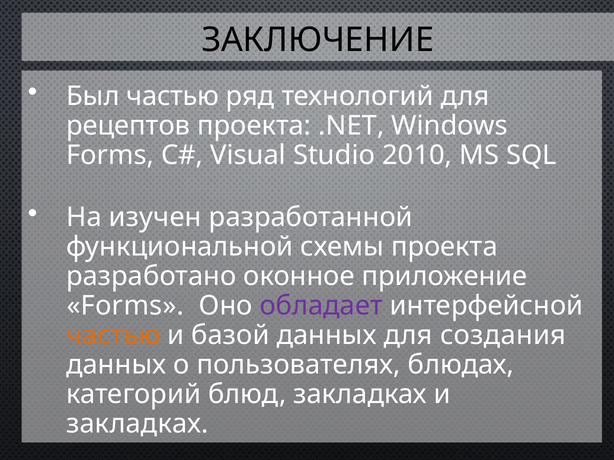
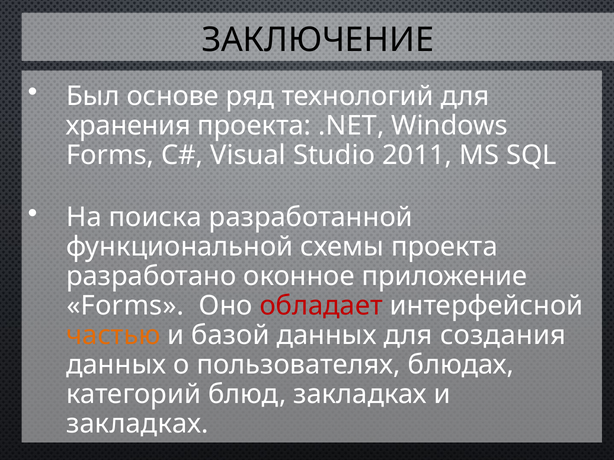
Был частью: частью -> основе
рецептов: рецептов -> хранения
2010: 2010 -> 2011
изучен: изучен -> поиска
обладает colour: purple -> red
